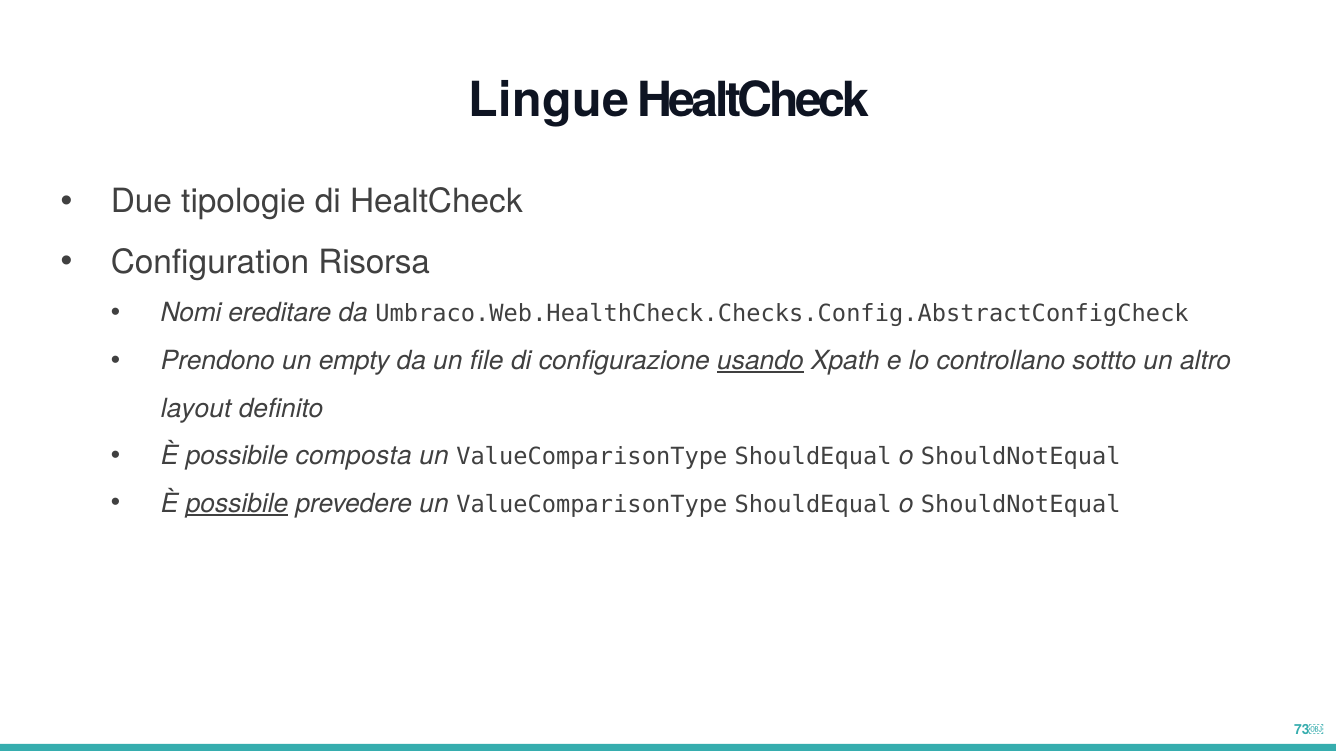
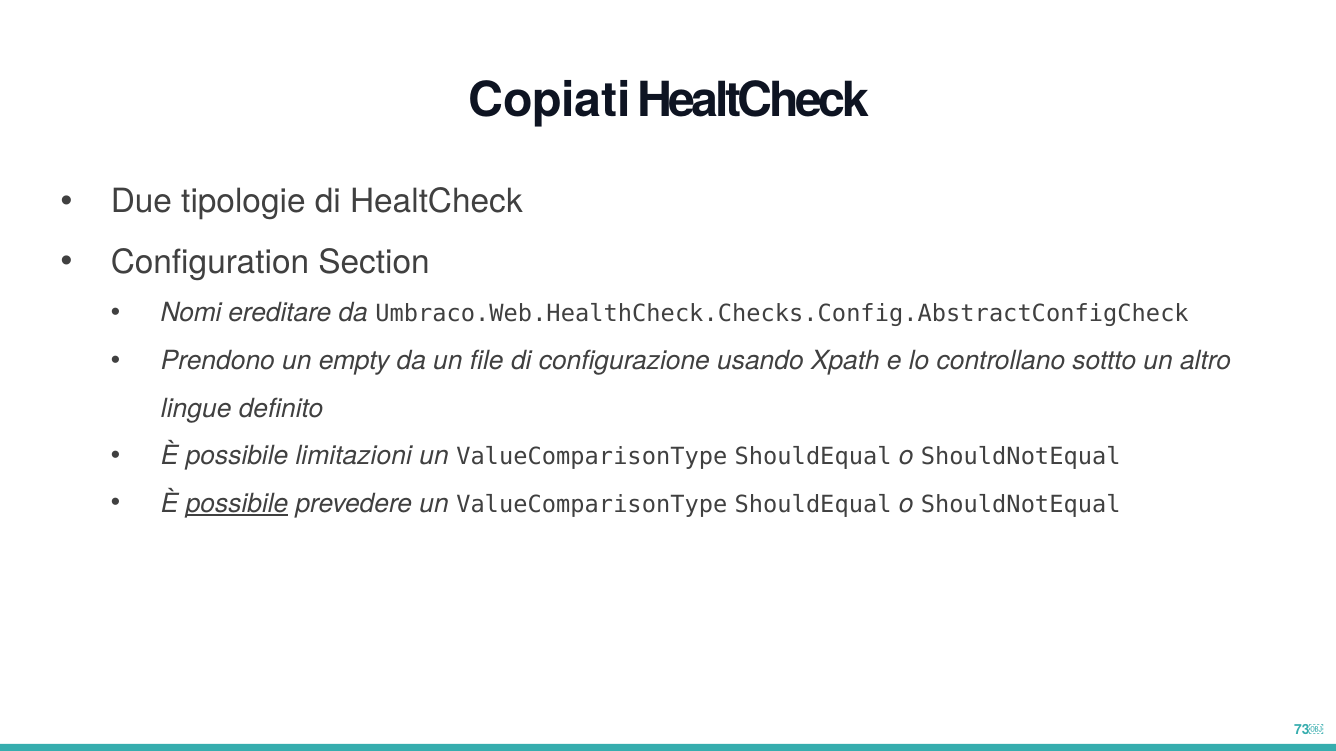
Lingue: Lingue -> Copiati
Risorsa: Risorsa -> Section
usando underline: present -> none
layout: layout -> lingue
composta: composta -> limitazioni
